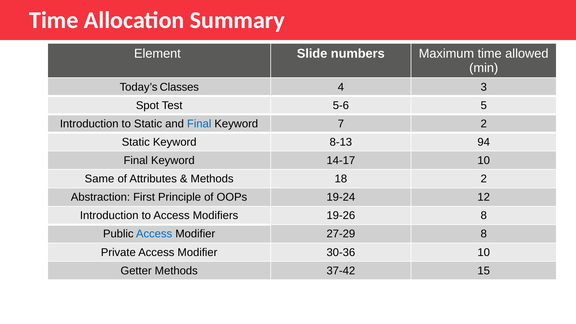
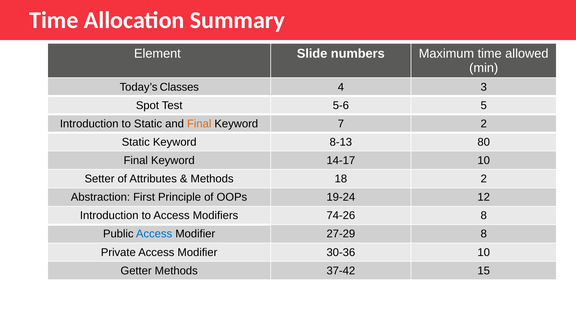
Final at (199, 124) colour: blue -> orange
94: 94 -> 80
Same: Same -> Setter
19-26: 19-26 -> 74-26
